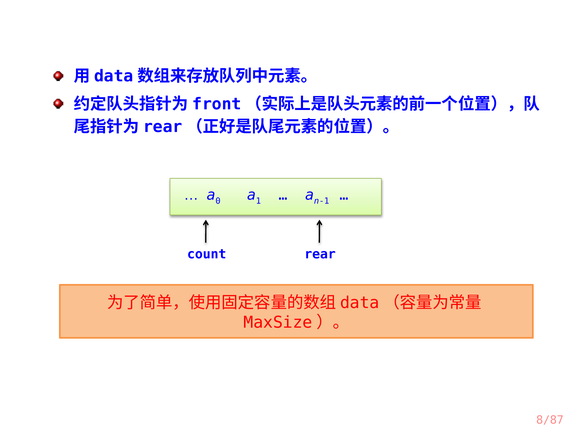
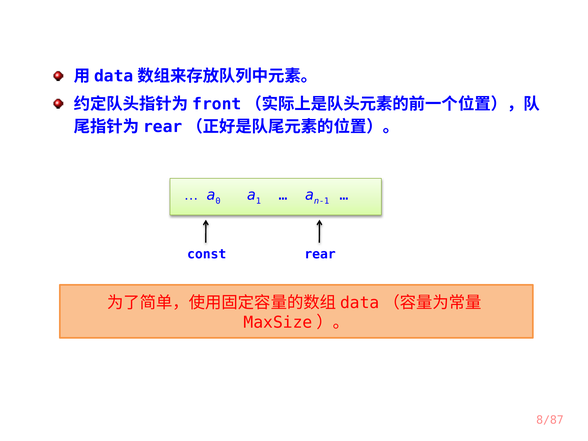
count: count -> const
